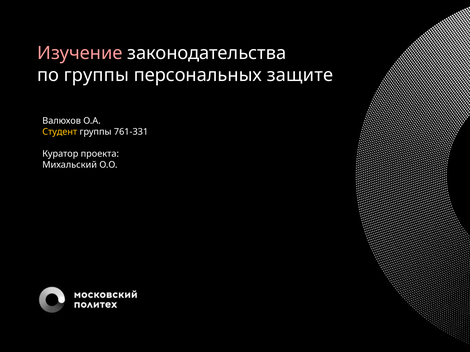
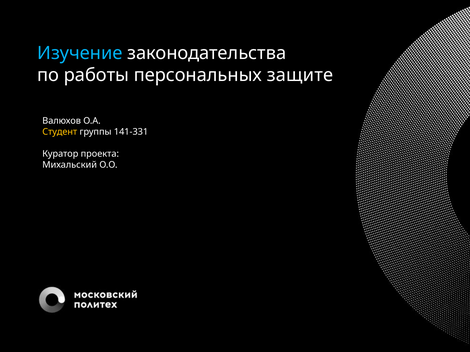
Изучение colour: pink -> light blue
по группы: группы -> работы
761-331: 761-331 -> 141-331
